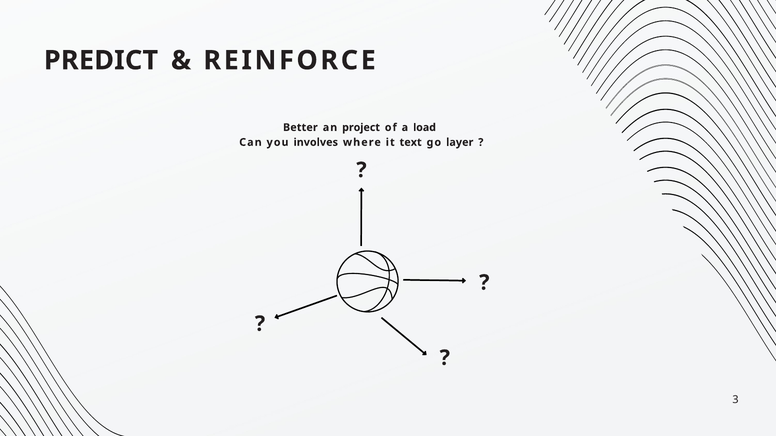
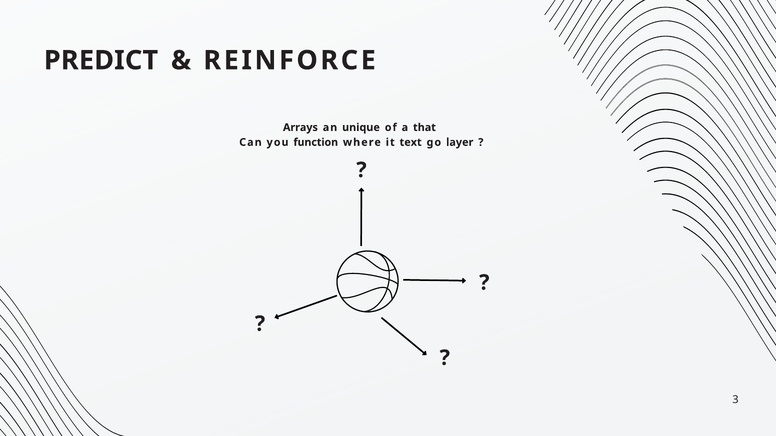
Better: Better -> Arrays
project: project -> unique
load: load -> that
involves: involves -> function
